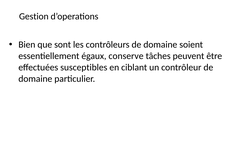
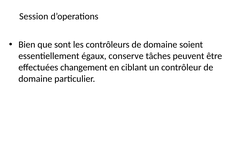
Gestion: Gestion -> Session
susceptibles: susceptibles -> changement
